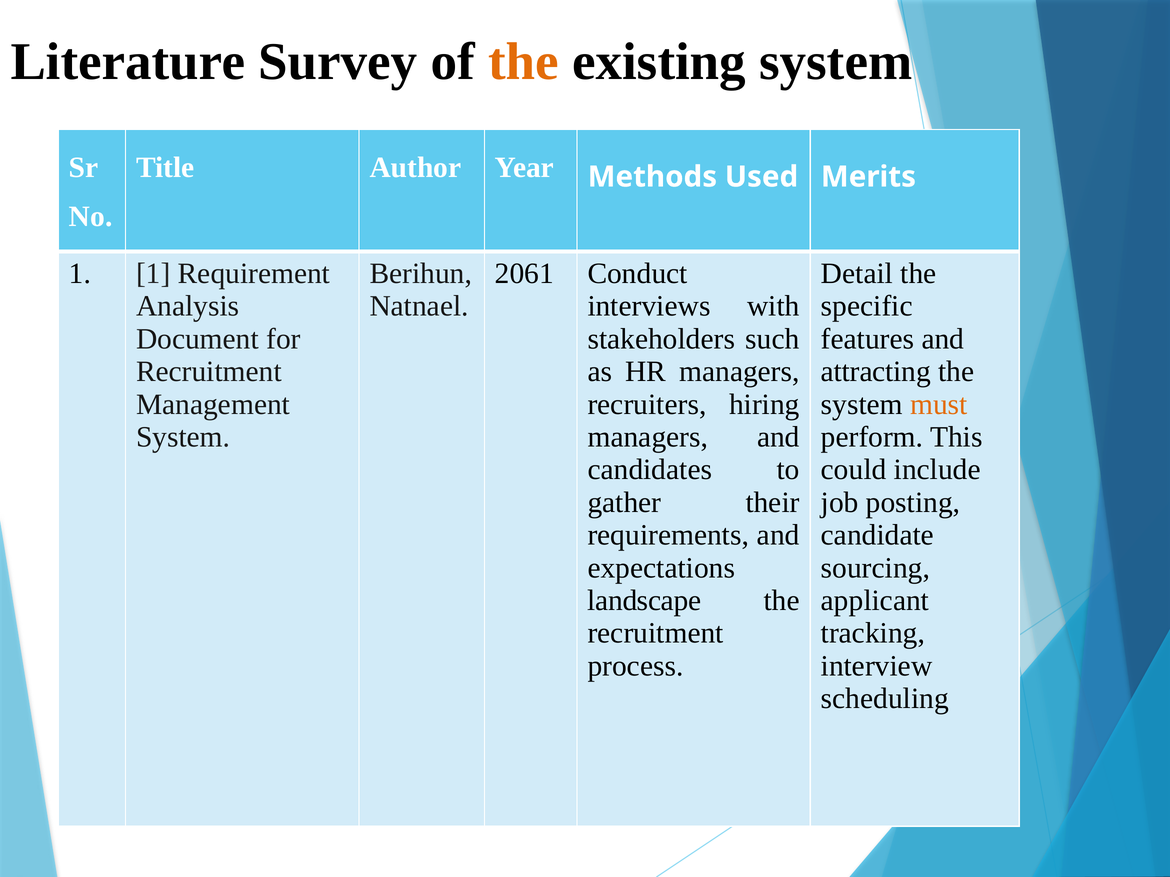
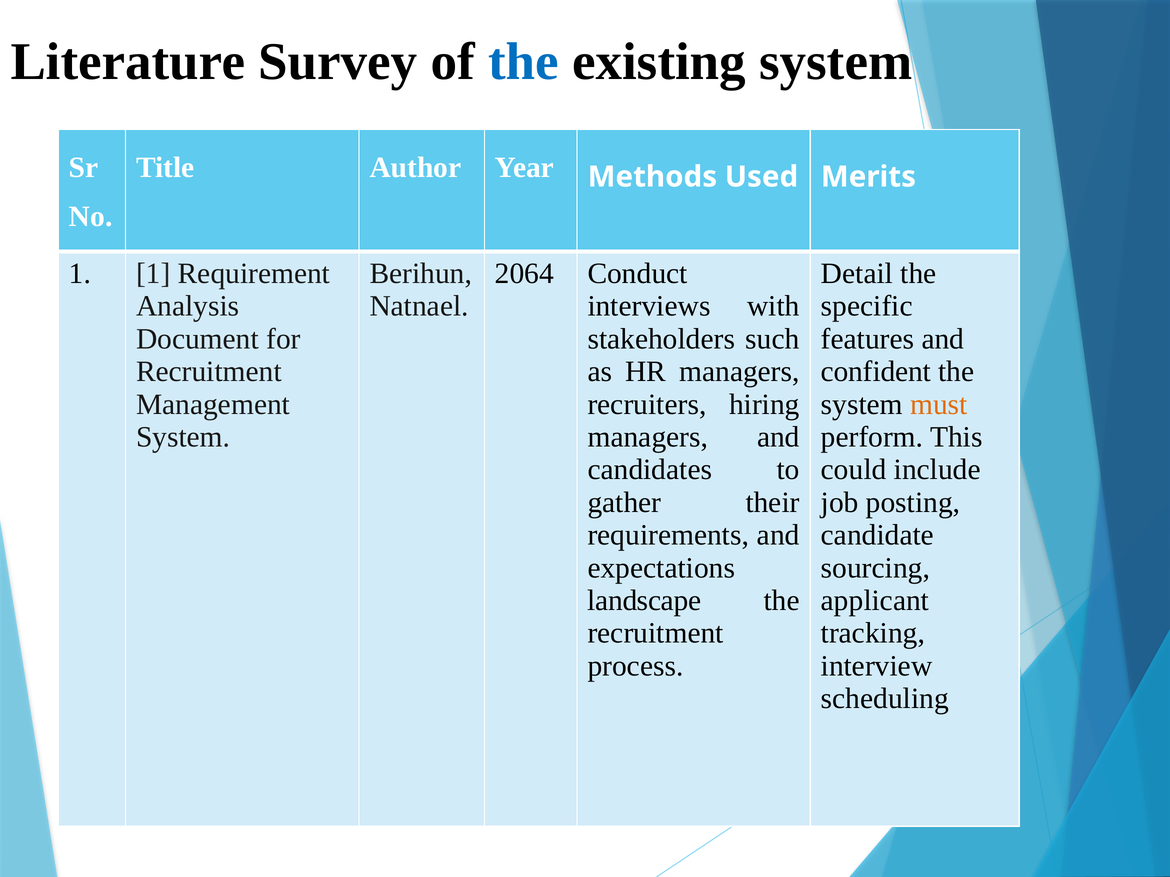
the at (524, 62) colour: orange -> blue
2061: 2061 -> 2064
attracting: attracting -> confident
